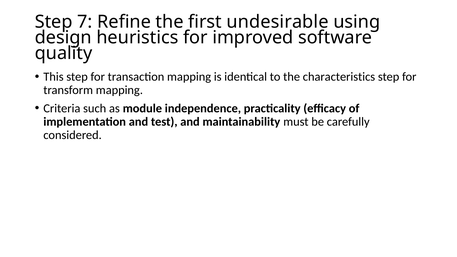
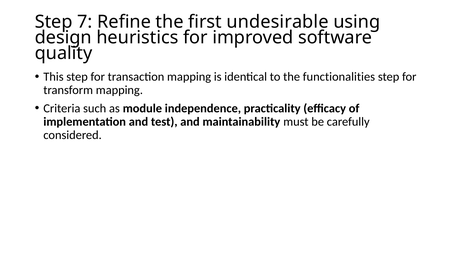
characteristics: characteristics -> functionalities
